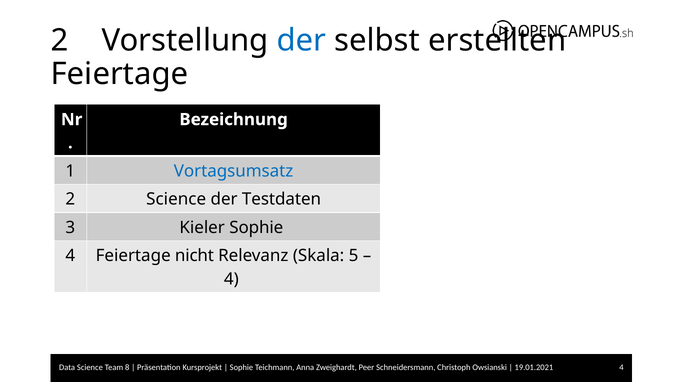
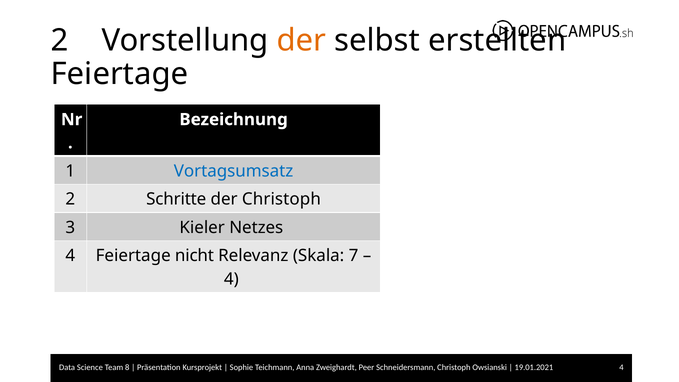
der at (301, 40) colour: blue -> orange
2 Science: Science -> Schritte
der Testdaten: Testdaten -> Christoph
Kieler Sophie: Sophie -> Netzes
5: 5 -> 7
